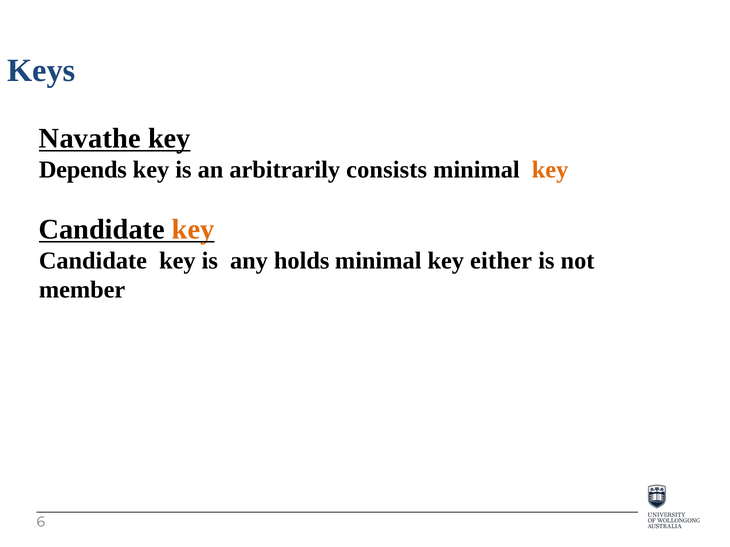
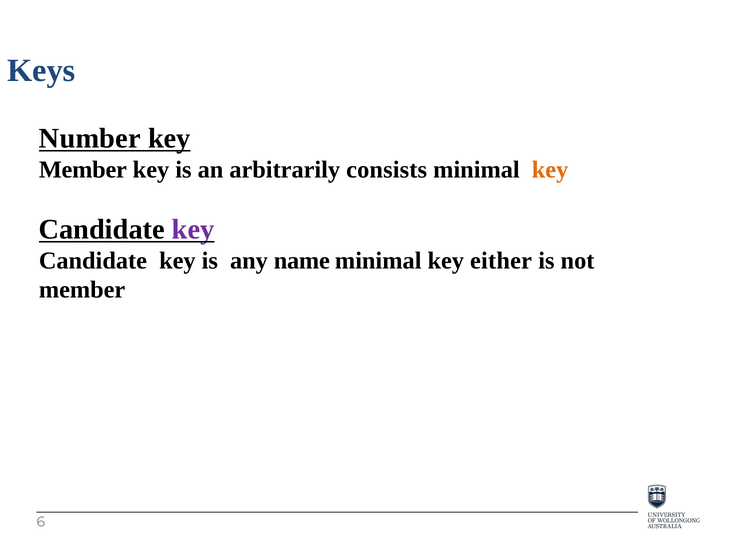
Navathe: Navathe -> Number
Depends at (83, 170): Depends -> Member
key at (193, 230) colour: orange -> purple
holds: holds -> name
